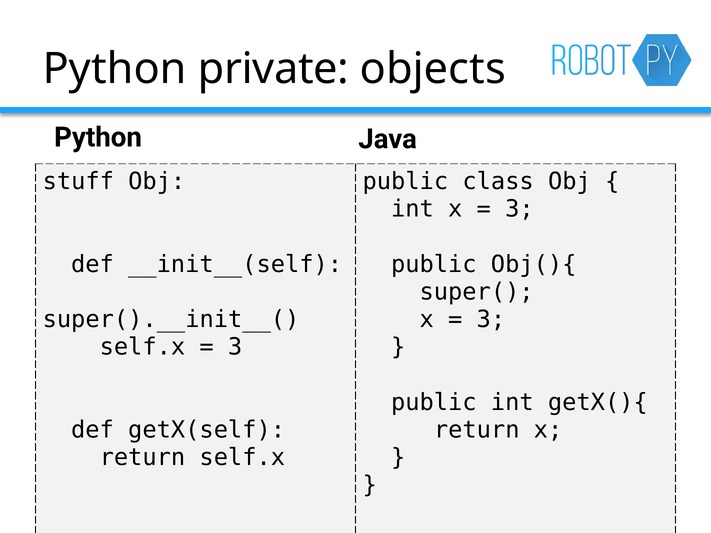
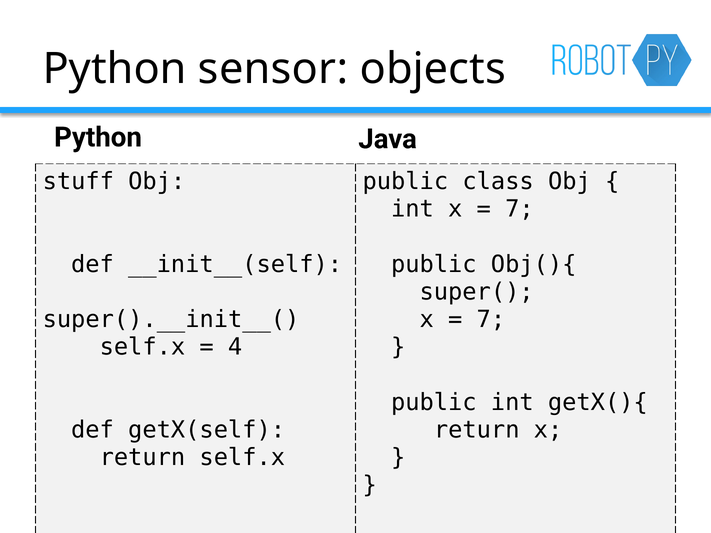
private: private -> sensor
3 at (519, 209): 3 -> 7
3 at (491, 320): 3 -> 7
3 at (235, 347): 3 -> 4
